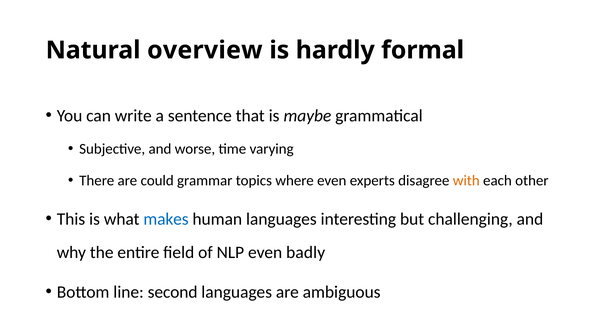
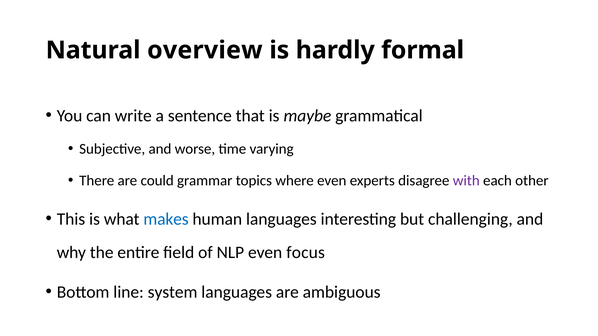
with colour: orange -> purple
badly: badly -> focus
second: second -> system
